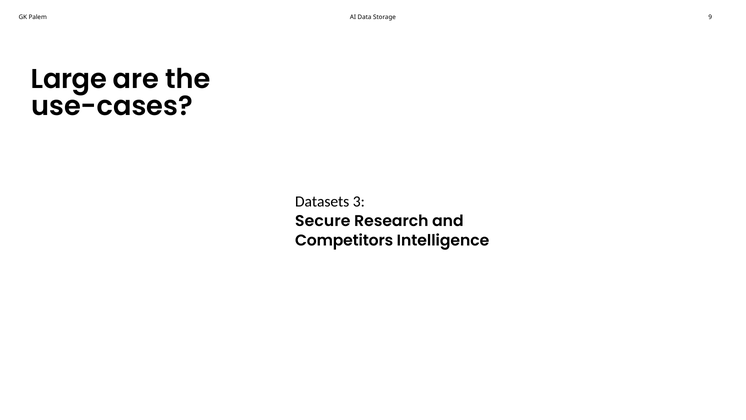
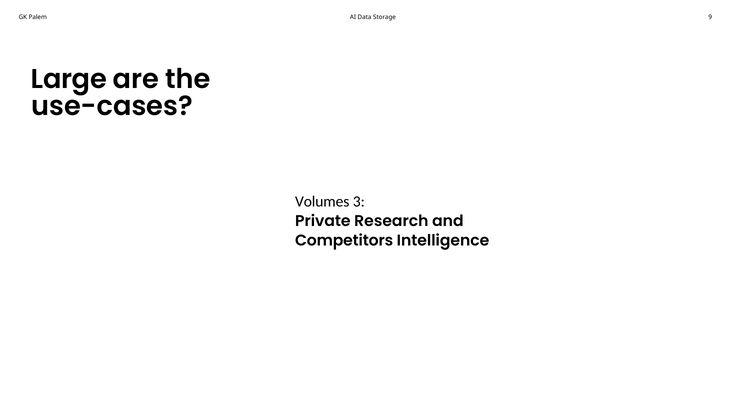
Datasets: Datasets -> Volumes
Secure: Secure -> Private
